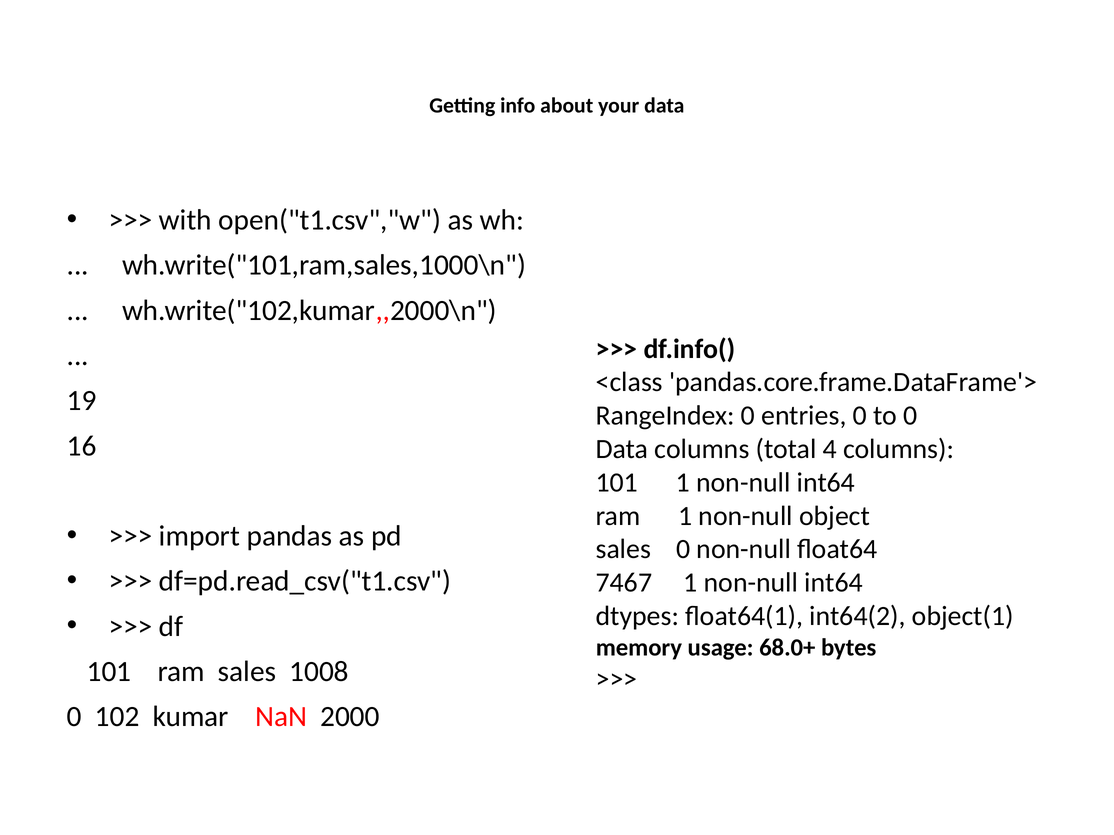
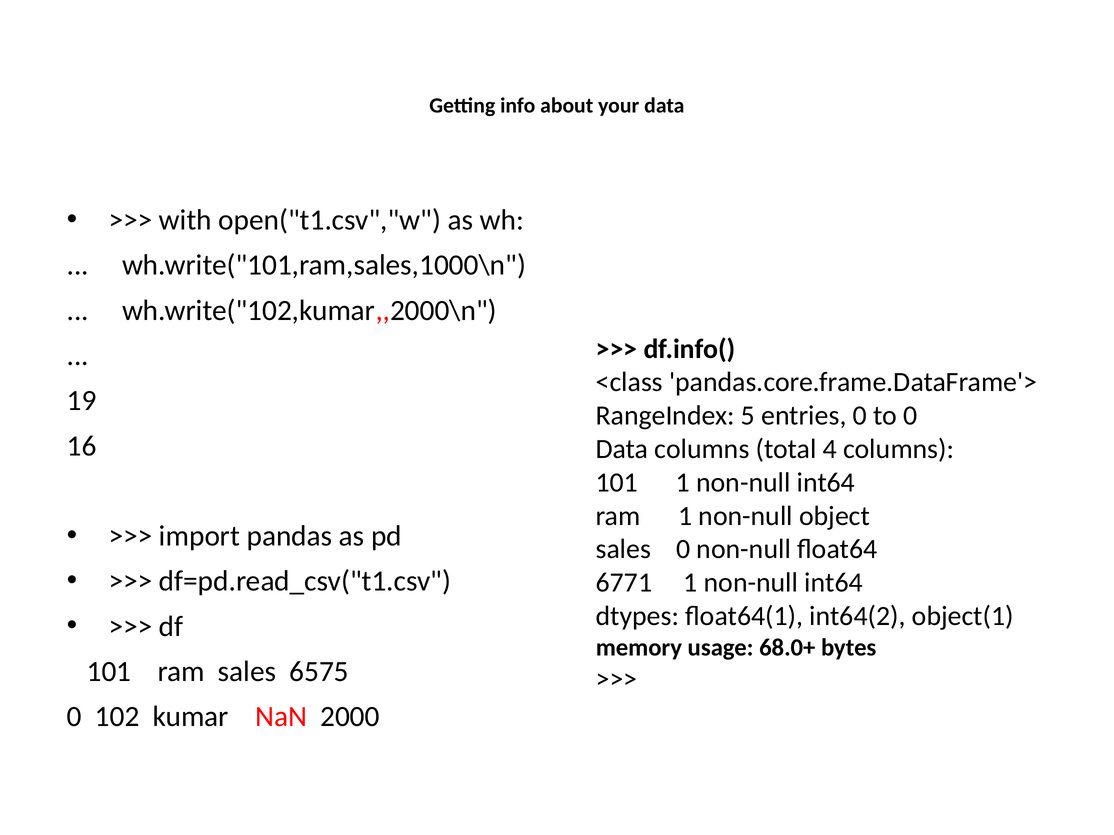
RangeIndex 0: 0 -> 5
7467: 7467 -> 6771
1008: 1008 -> 6575
